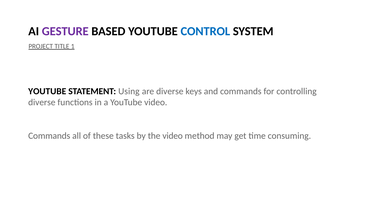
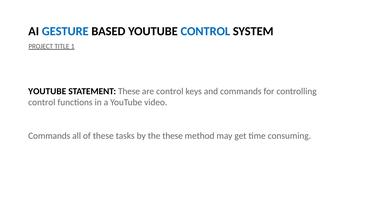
GESTURE colour: purple -> blue
STATEMENT Using: Using -> These
are diverse: diverse -> control
diverse at (42, 102): diverse -> control
the video: video -> these
